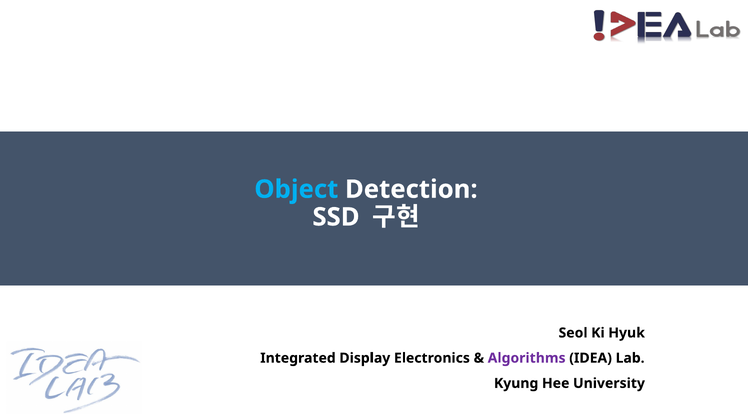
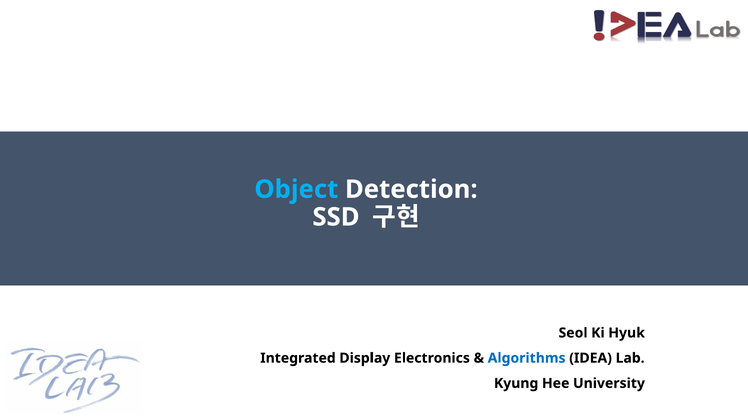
Algorithms colour: purple -> blue
